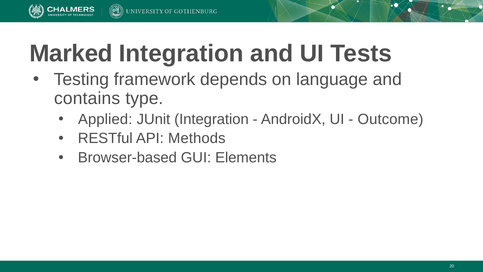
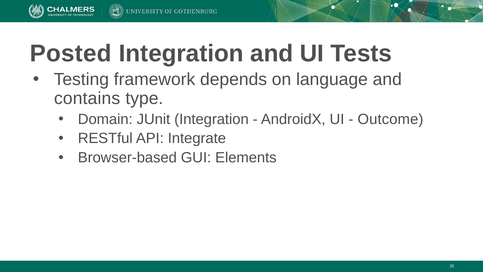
Marked: Marked -> Posted
Applied: Applied -> Domain
Methods: Methods -> Integrate
